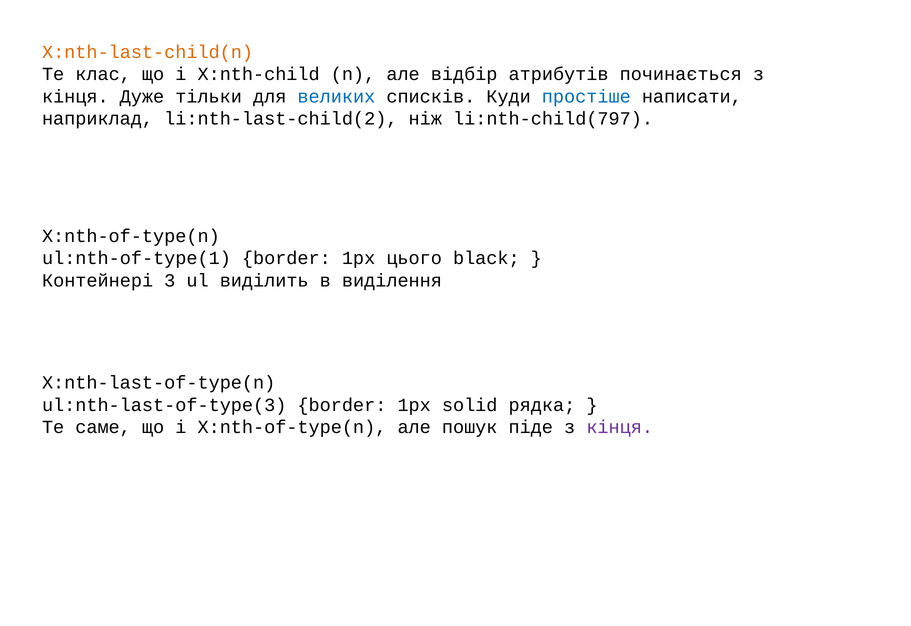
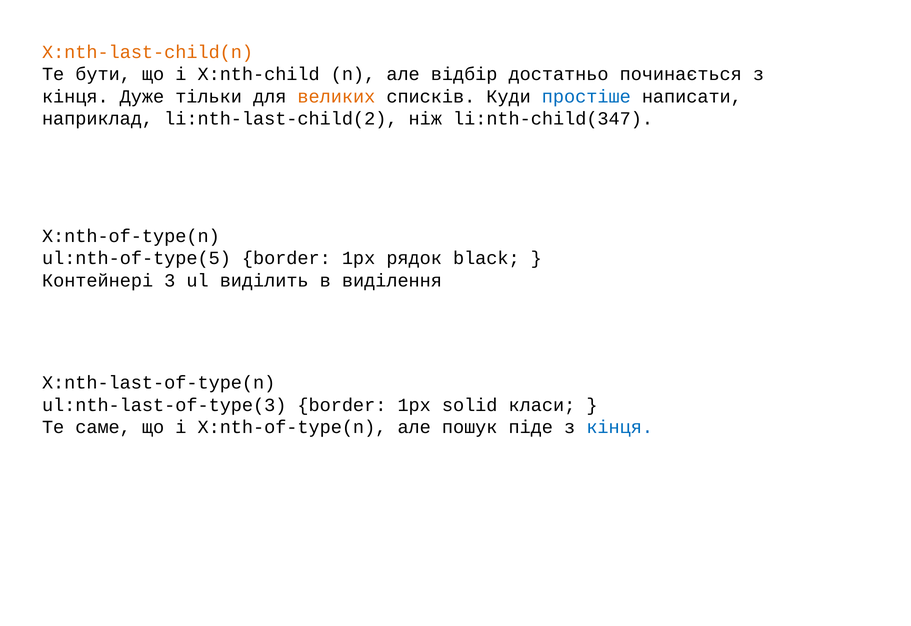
клас: клас -> бути
атрибутів: атрибутів -> достатньо
великих colour: blue -> orange
li:nth-child(797: li:nth-child(797 -> li:nth-child(347
ul:nth-of-type(1: ul:nth-of-type(1 -> ul:nth-of-type(5
цього: цього -> рядок
рядка: рядка -> класи
кінця at (620, 428) colour: purple -> blue
